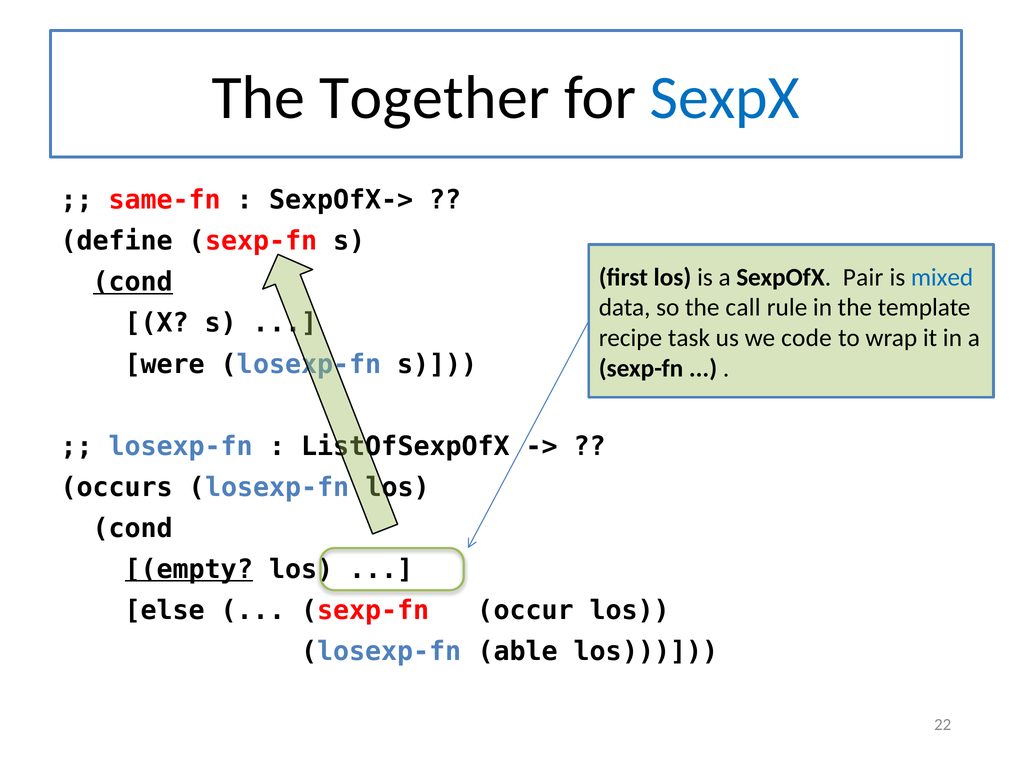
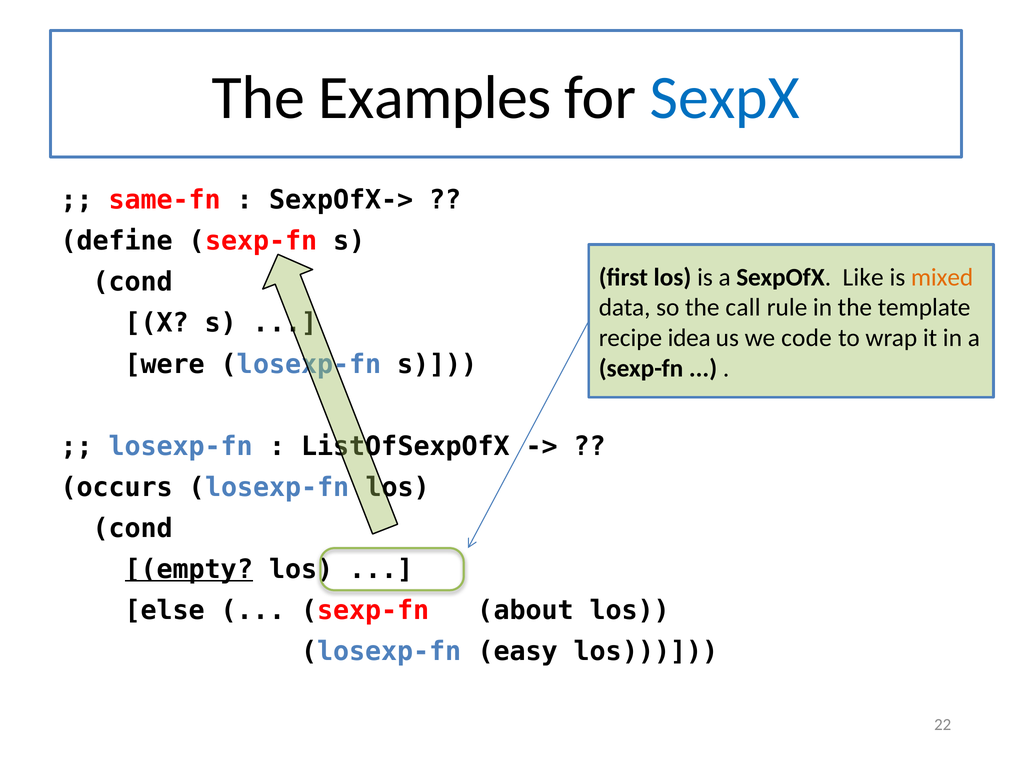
Together: Together -> Examples
Pair: Pair -> Like
mixed colour: blue -> orange
cond at (133, 282) underline: present -> none
task: task -> idea
occur: occur -> about
able: able -> easy
